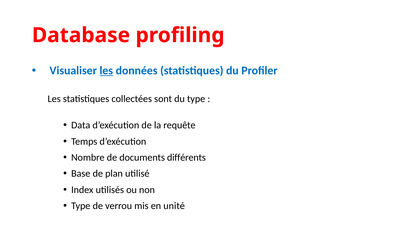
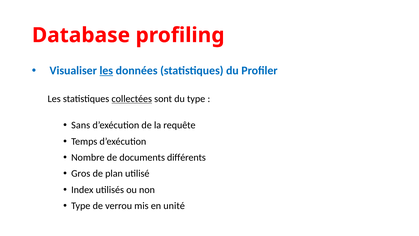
collectées underline: none -> present
Data: Data -> Sans
Base: Base -> Gros
